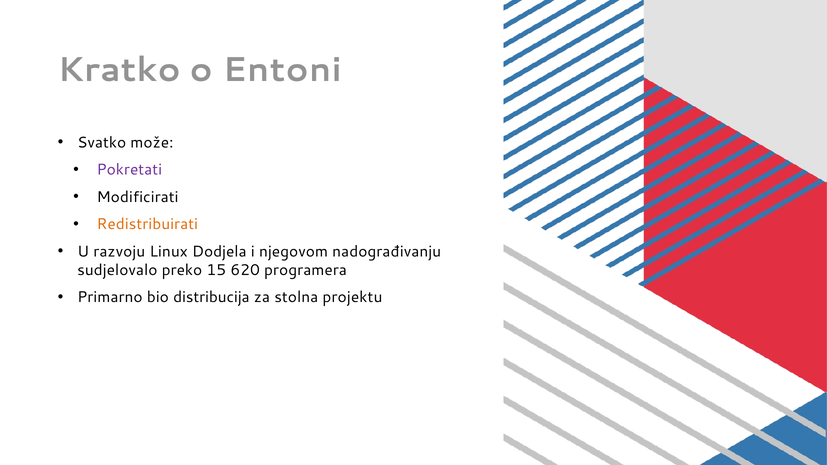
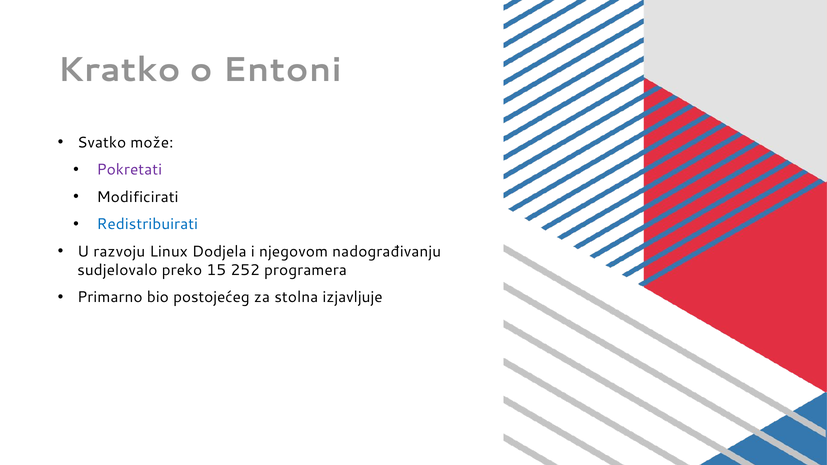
Redistribuirati colour: orange -> blue
620: 620 -> 252
distribucija: distribucija -> postojećeg
projektu: projektu -> izjavljuje
